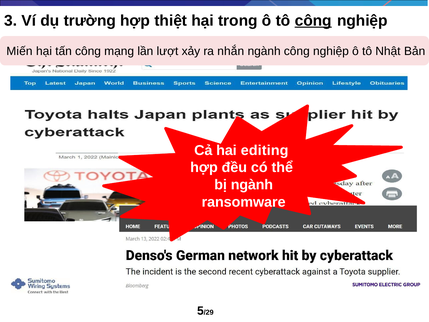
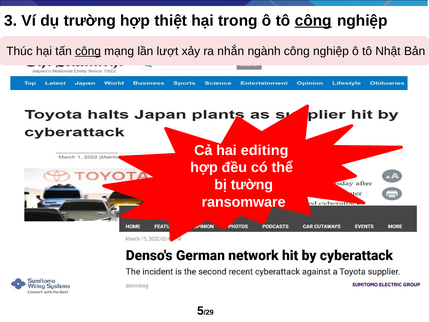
Miến: Miến -> Thúc
công at (88, 51) underline: none -> present
bị ngành: ngành -> tường
